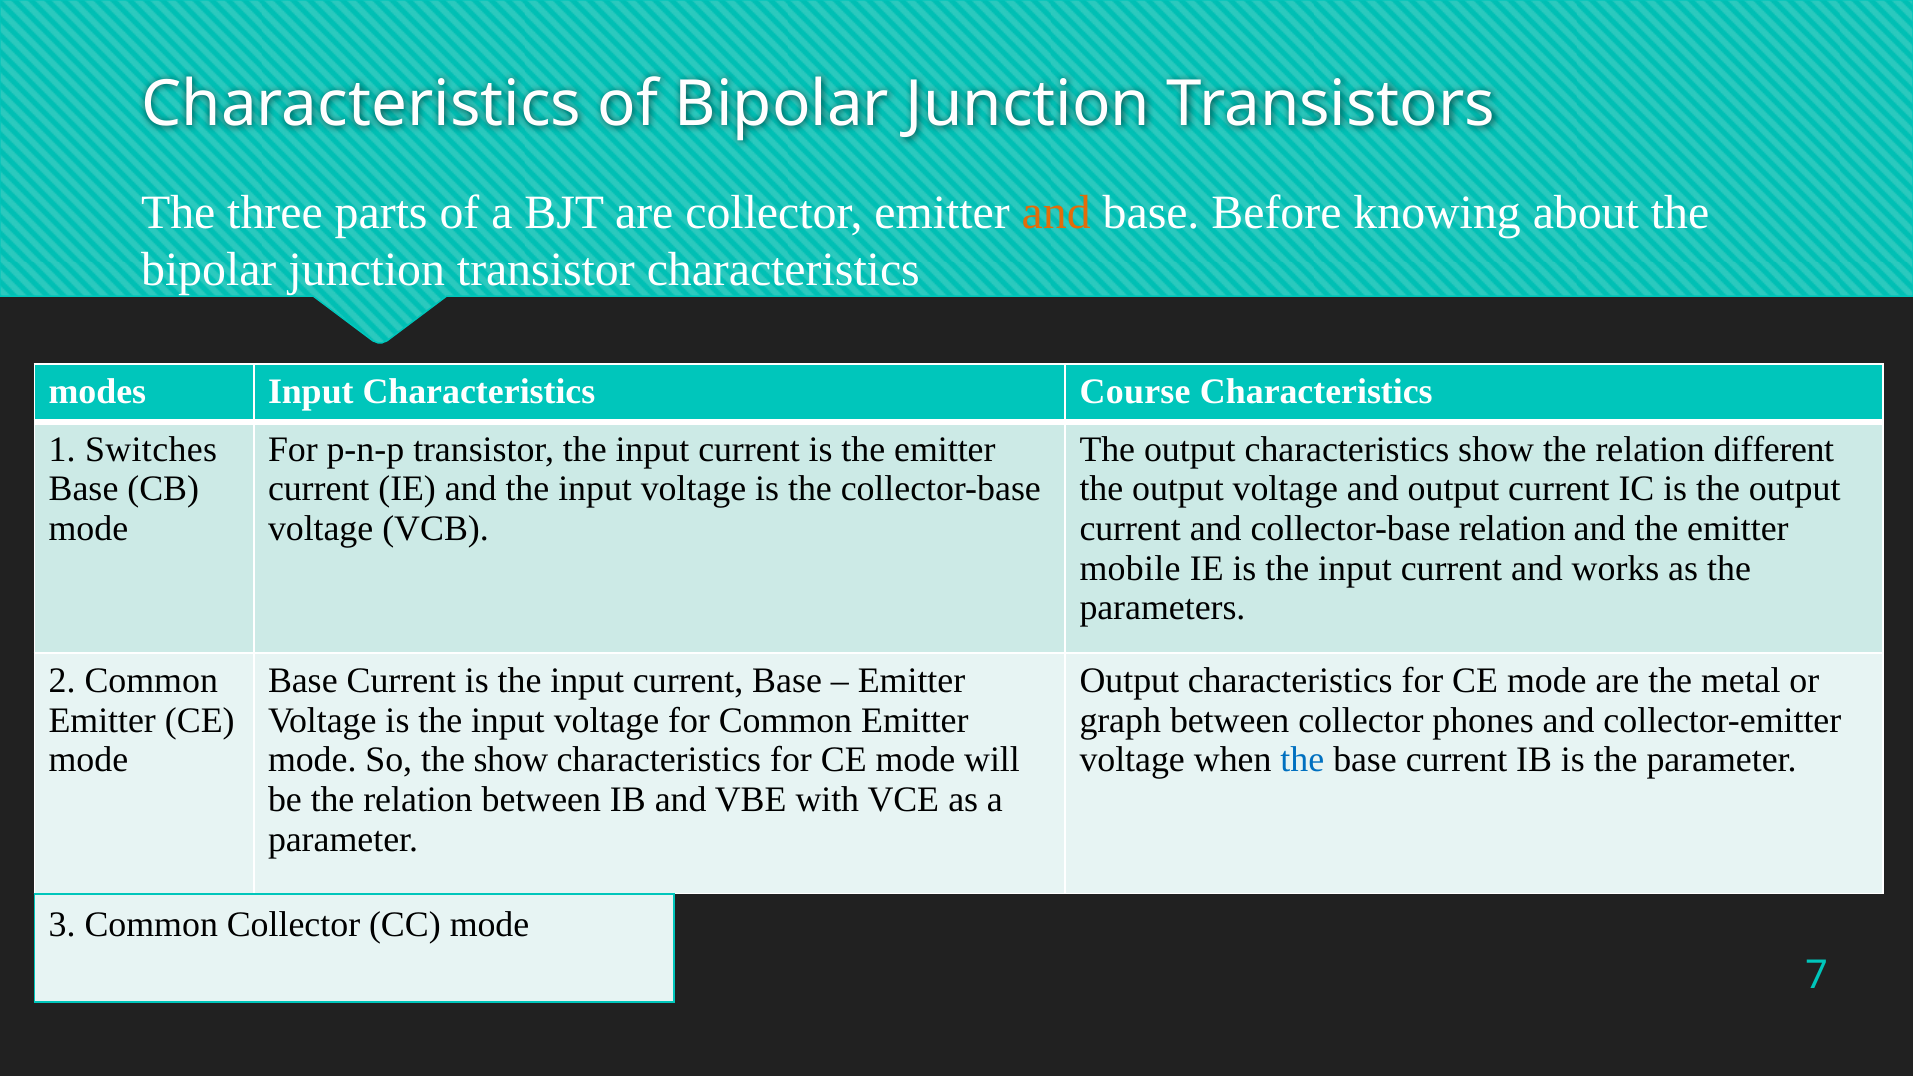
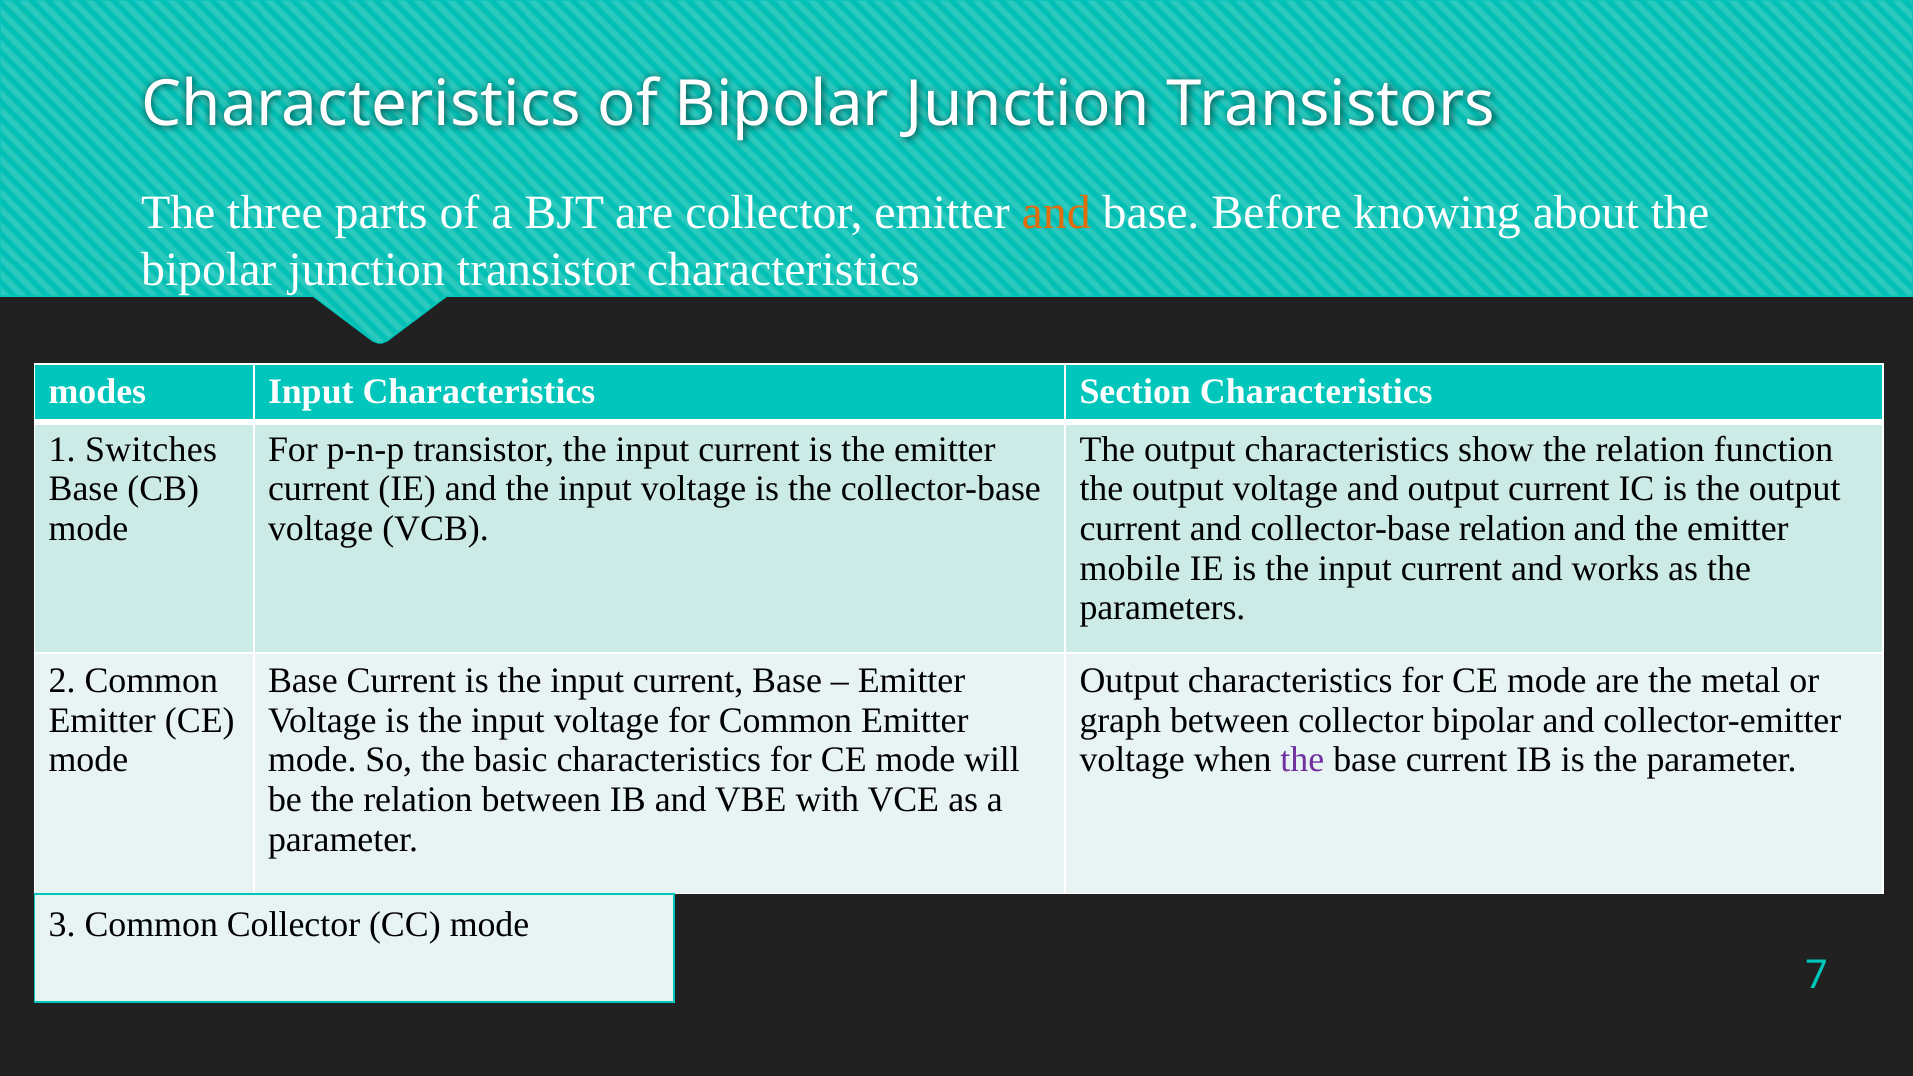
Course: Course -> Section
different: different -> function
collector phones: phones -> bipolar
the show: show -> basic
the at (1302, 760) colour: blue -> purple
